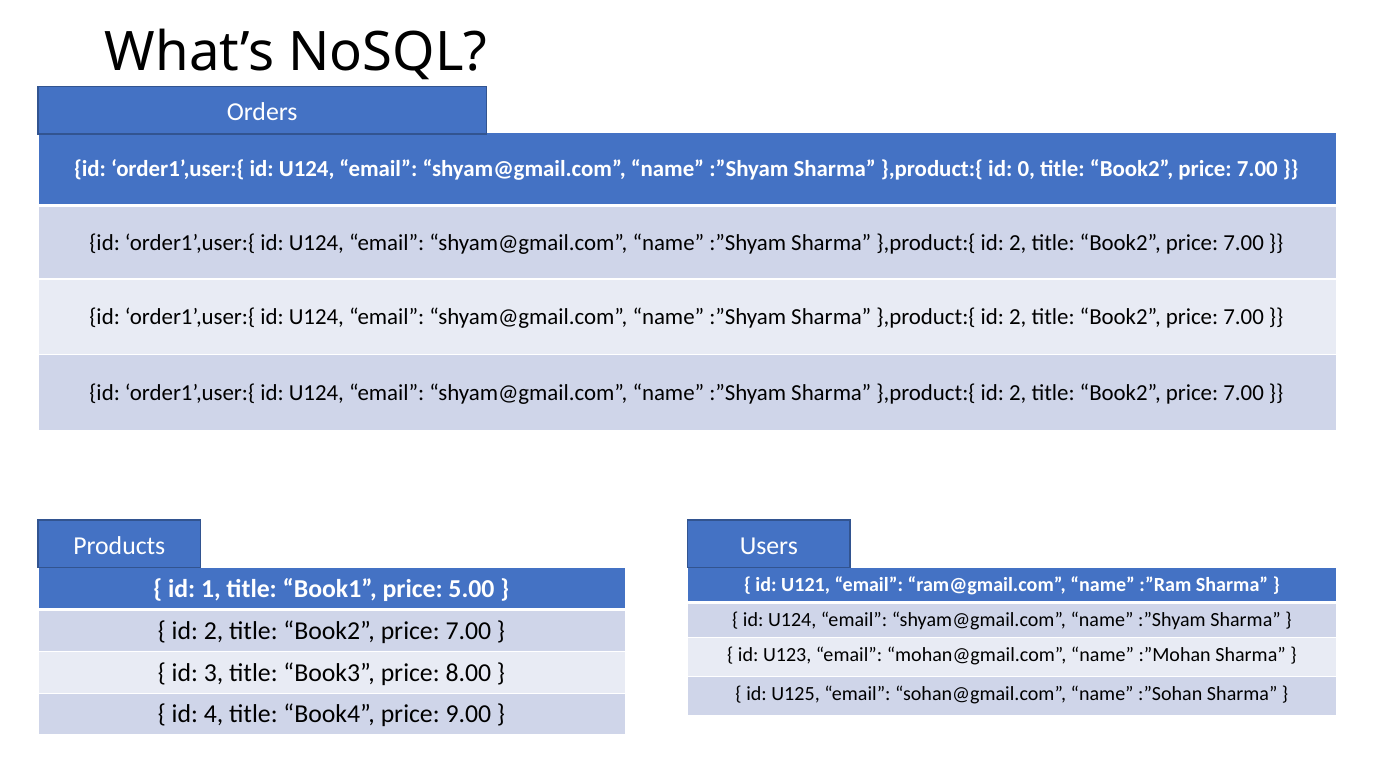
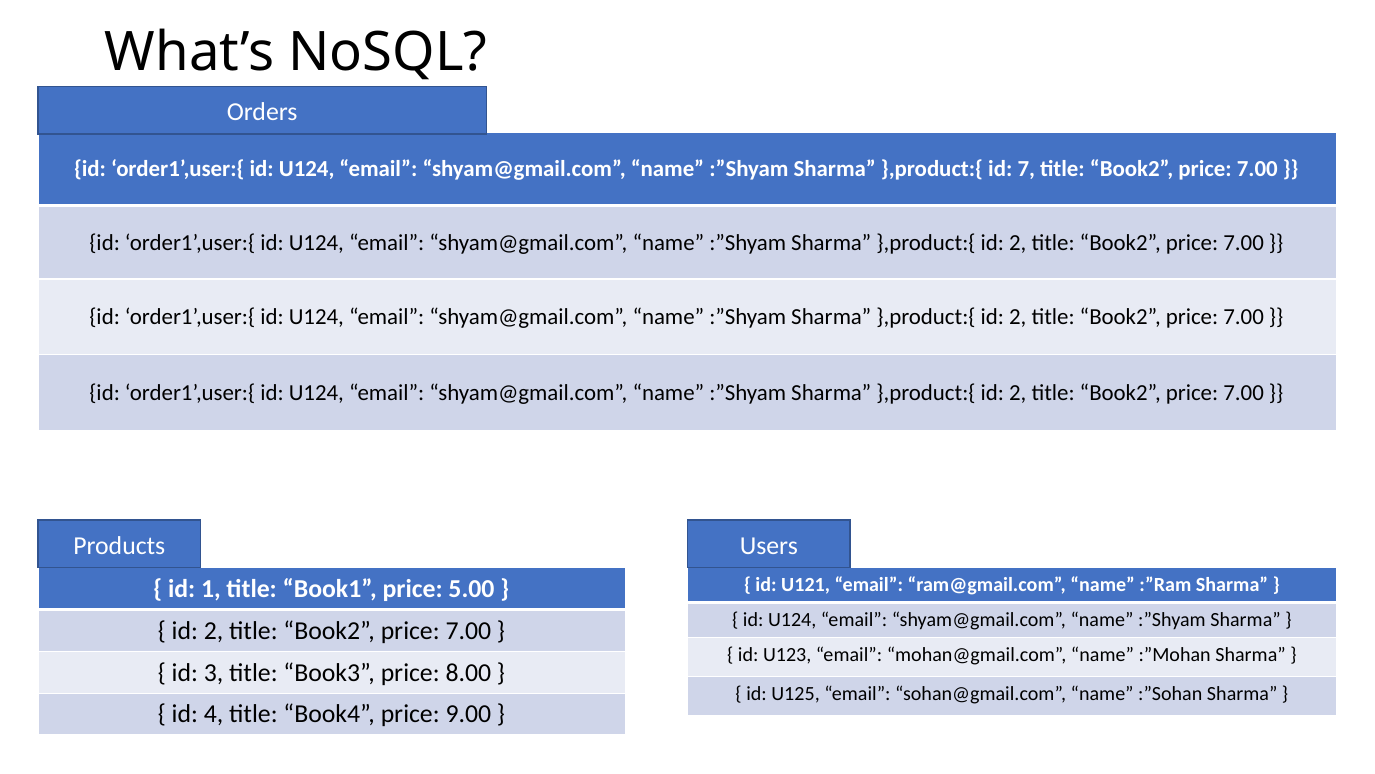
0: 0 -> 7
